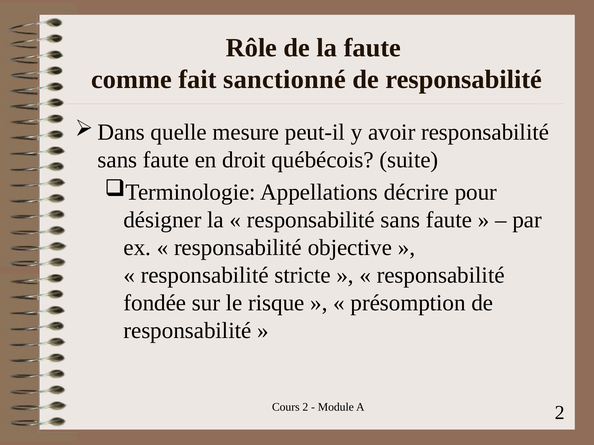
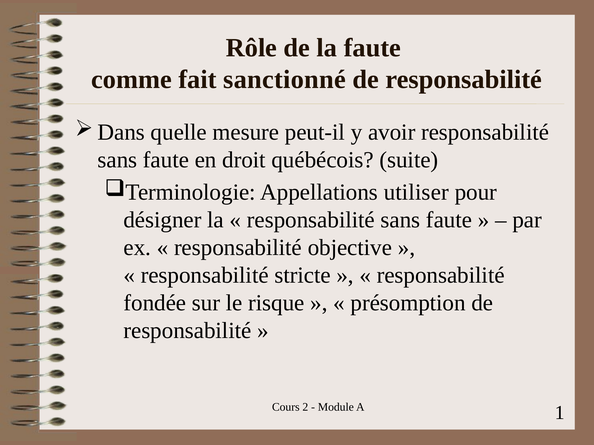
décrire: décrire -> utiliser
A 2: 2 -> 1
